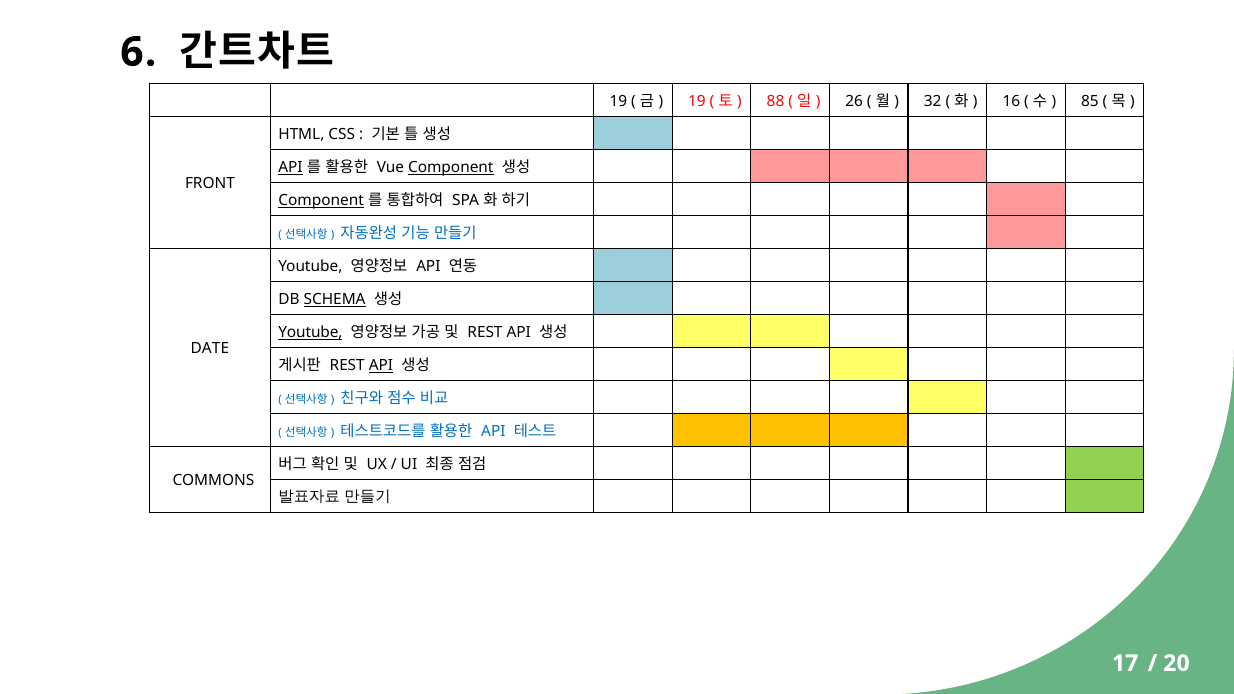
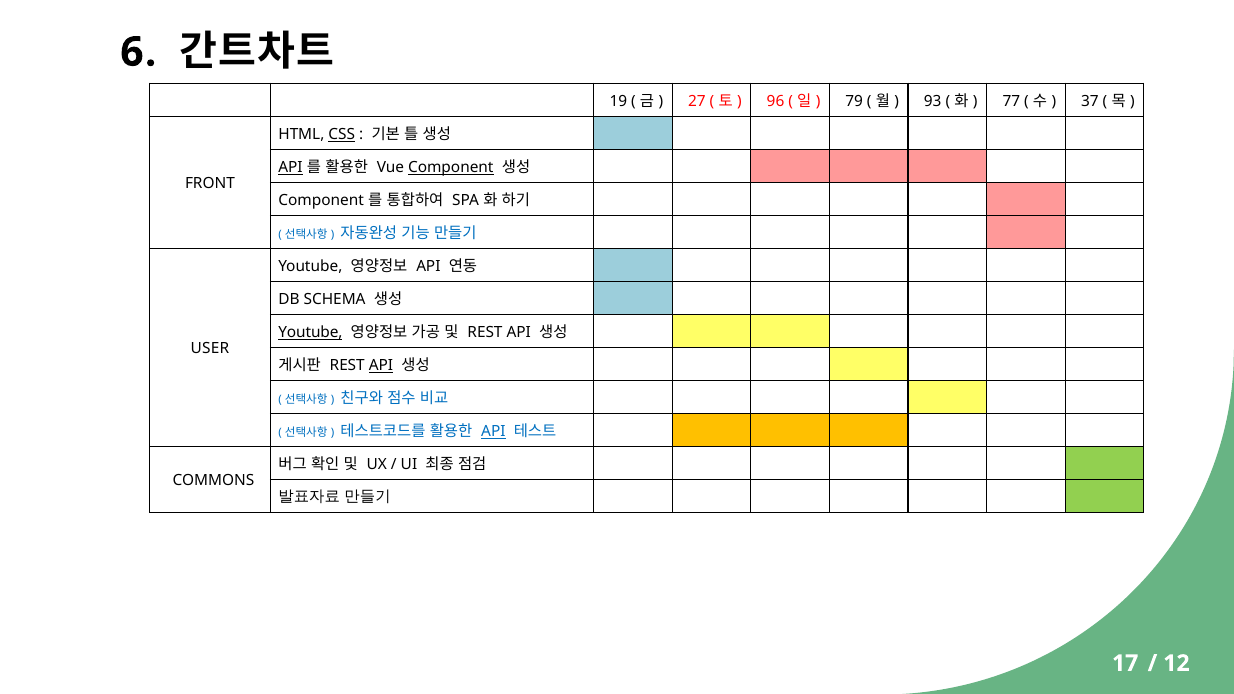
19 at (697, 102): 19 -> 27
88: 88 -> 96
26: 26 -> 79
32: 32 -> 93
16: 16 -> 77
85: 85 -> 37
CSS underline: none -> present
Component at (321, 201) underline: present -> none
SCHEMA underline: present -> none
DATE: DATE -> USER
API at (493, 432) underline: none -> present
20: 20 -> 12
